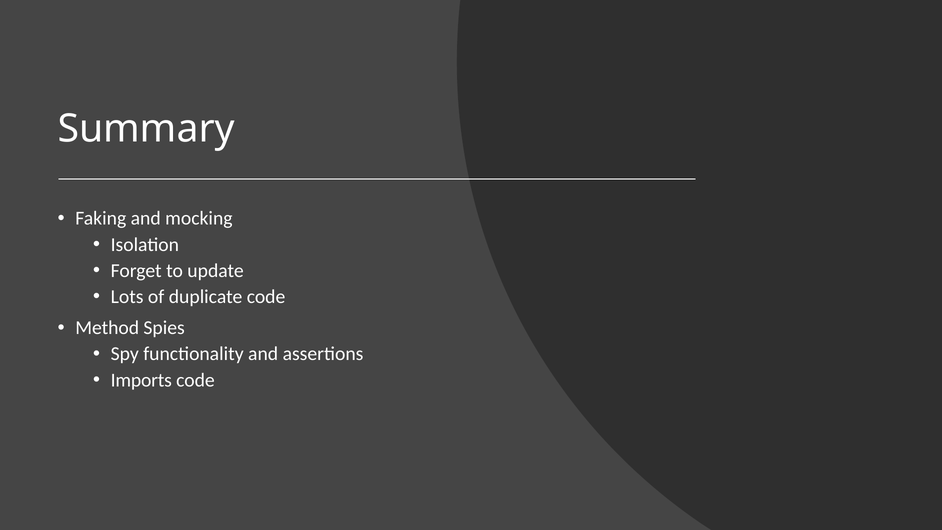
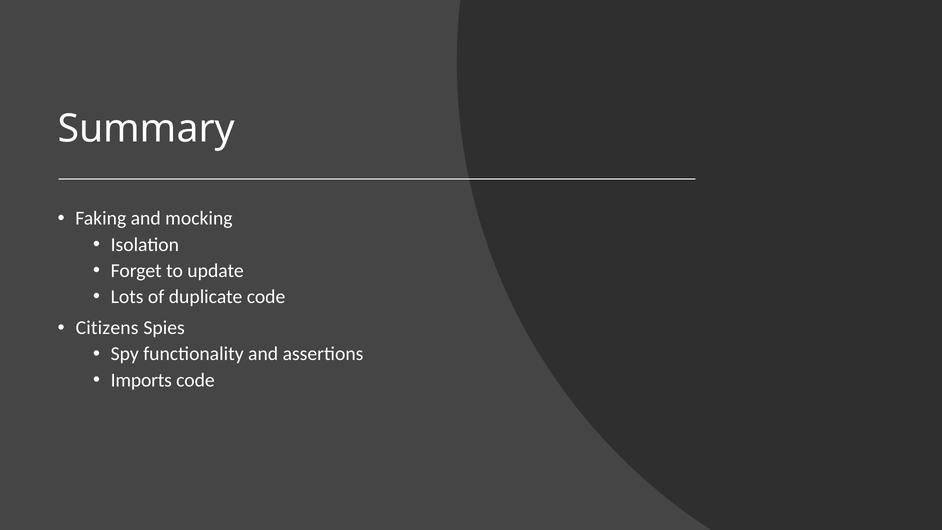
Method: Method -> Citizens
